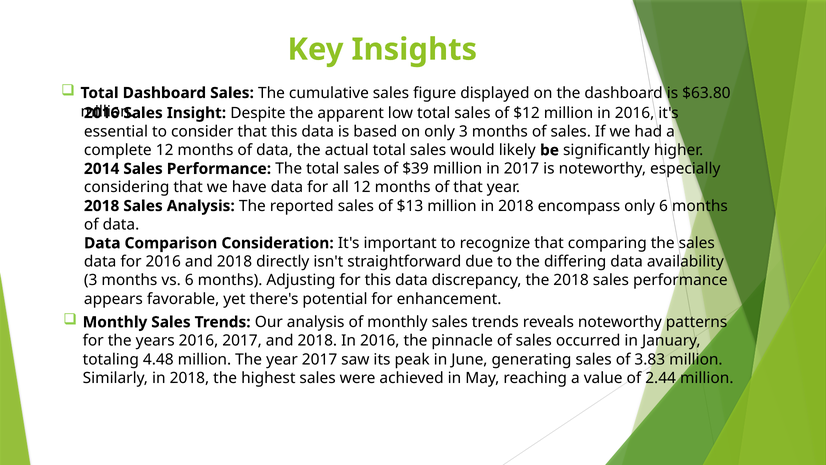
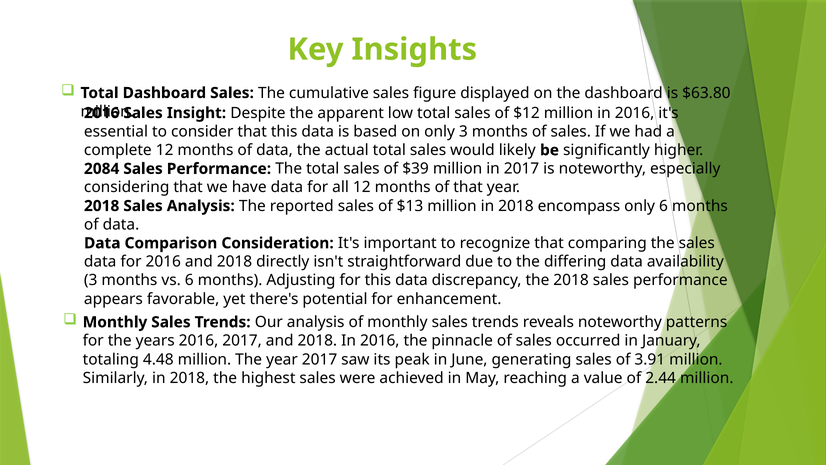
2014: 2014 -> 2084
3.83: 3.83 -> 3.91
